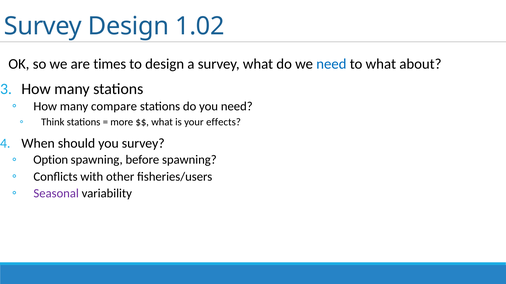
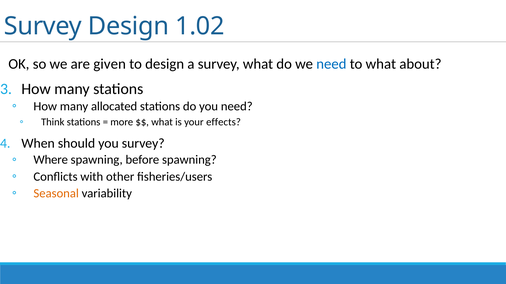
times: times -> given
compare: compare -> allocated
Option: Option -> Where
Seasonal colour: purple -> orange
